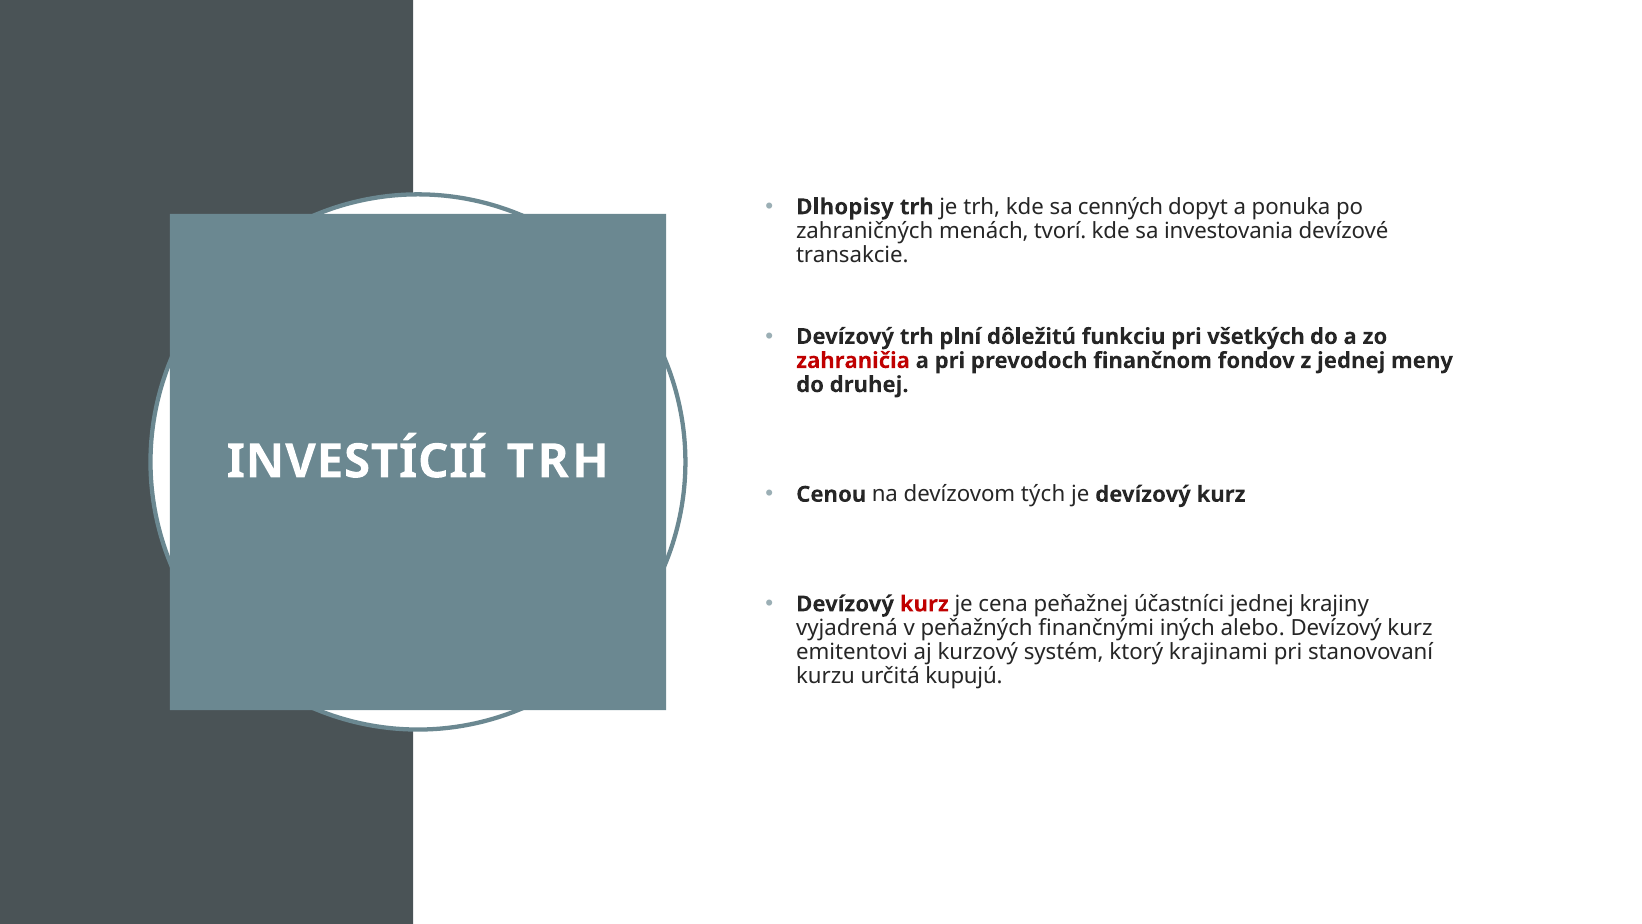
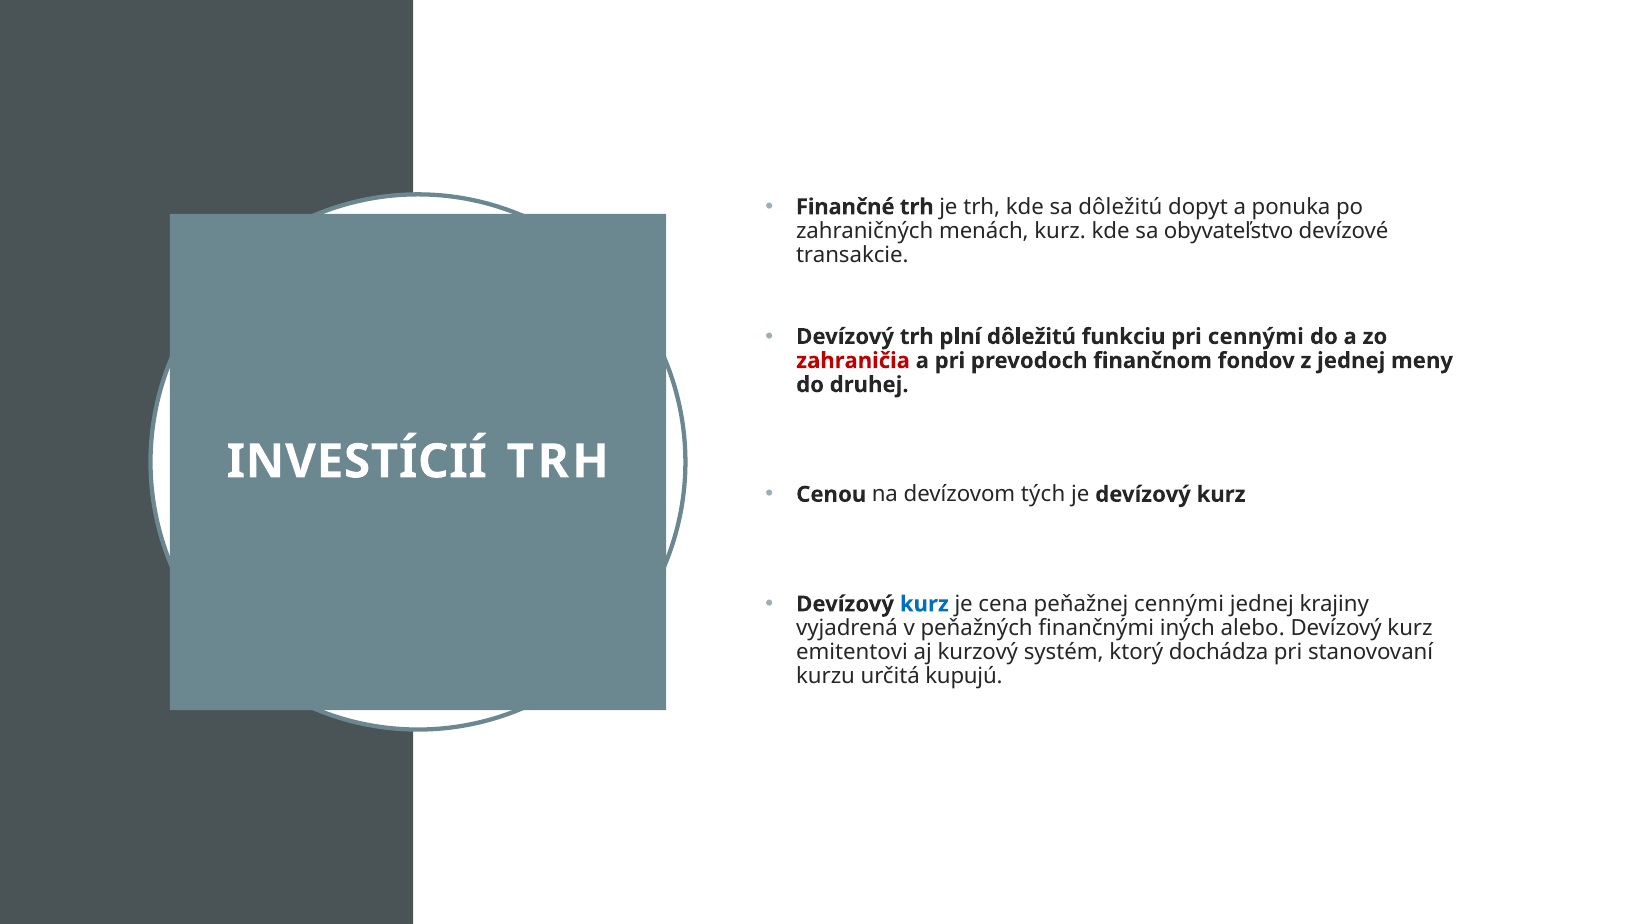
Dlhopisy: Dlhopisy -> Finančné
sa cenných: cenných -> dôležitú
menách tvorí: tvorí -> kurz
investovania: investovania -> obyvateľstvo
pri všetkých: všetkých -> cennými
kurz at (924, 604) colour: red -> blue
peňažnej účastníci: účastníci -> cennými
krajinami: krajinami -> dochádza
